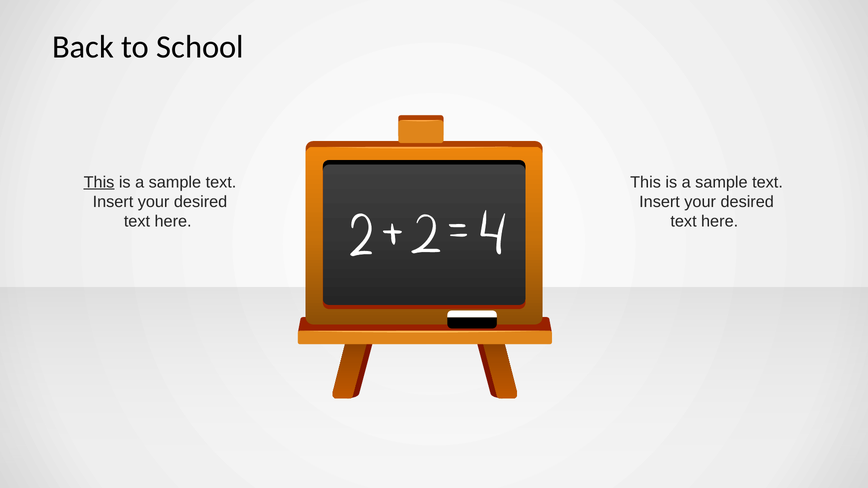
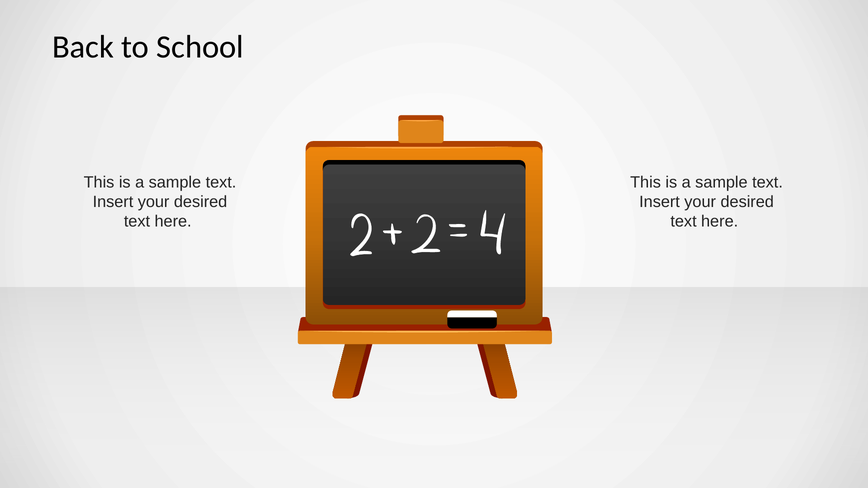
This at (99, 182) underline: present -> none
